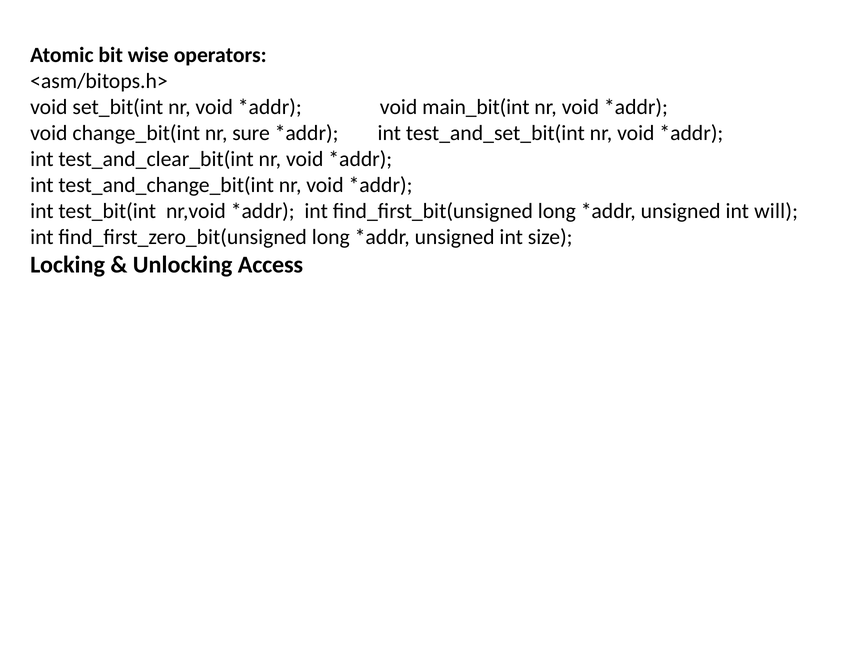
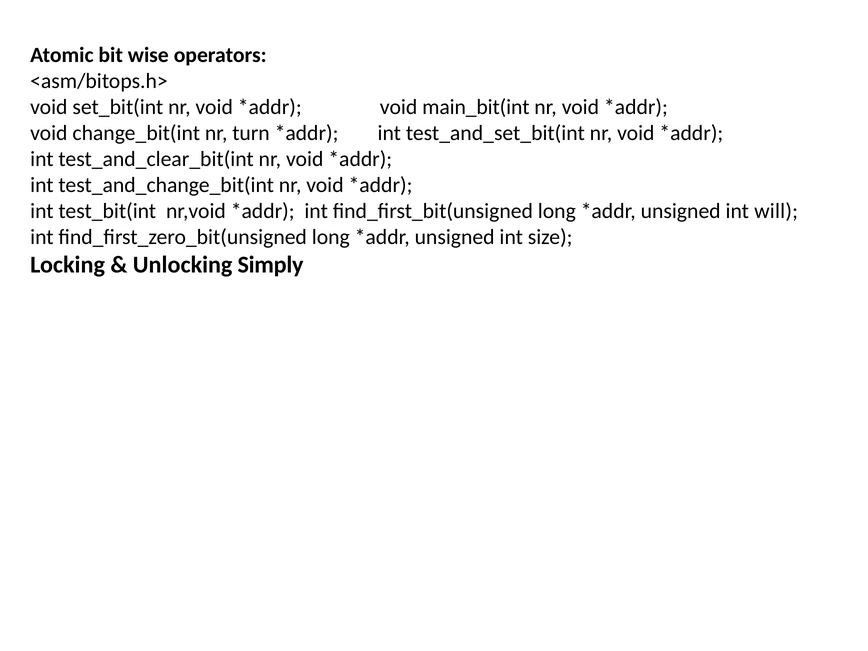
sure: sure -> turn
Access: Access -> Simply
